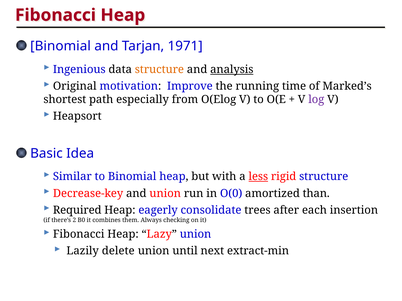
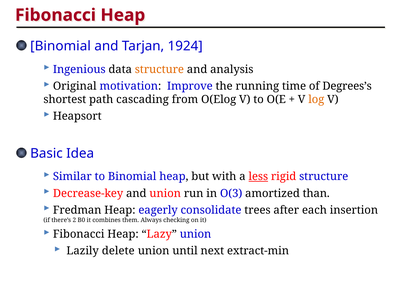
1971: 1971 -> 1924
analysis underline: present -> none
Marked’s: Marked’s -> Degrees’s
especially: especially -> cascading
log colour: purple -> orange
O(0: O(0 -> O(3
Required: Required -> Fredman
